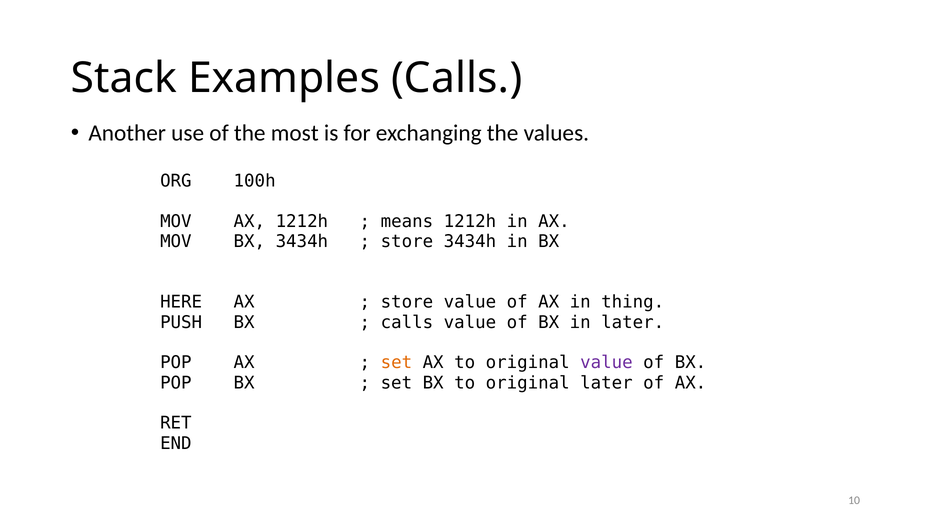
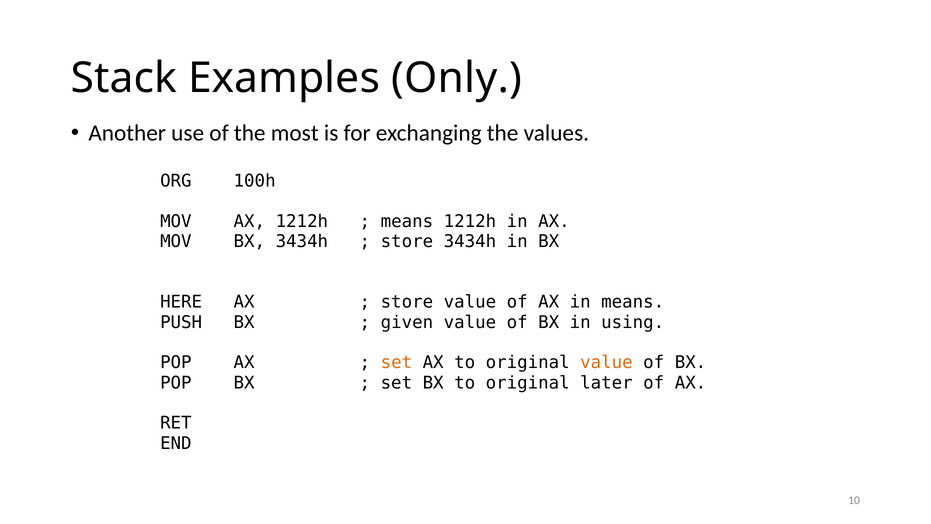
Examples Calls: Calls -> Only
in thing: thing -> means
calls at (407, 322): calls -> given
in later: later -> using
value at (606, 362) colour: purple -> orange
